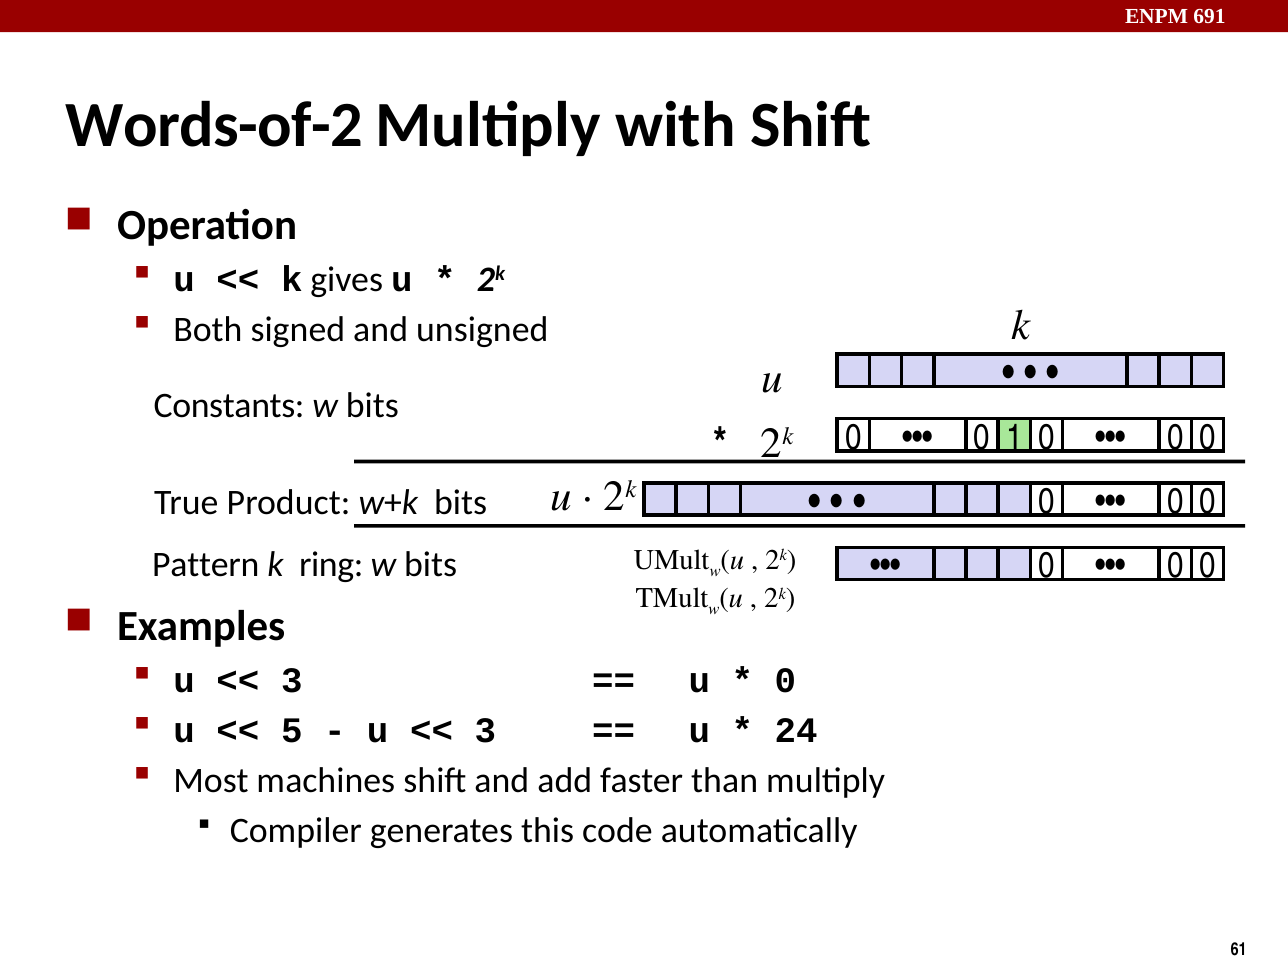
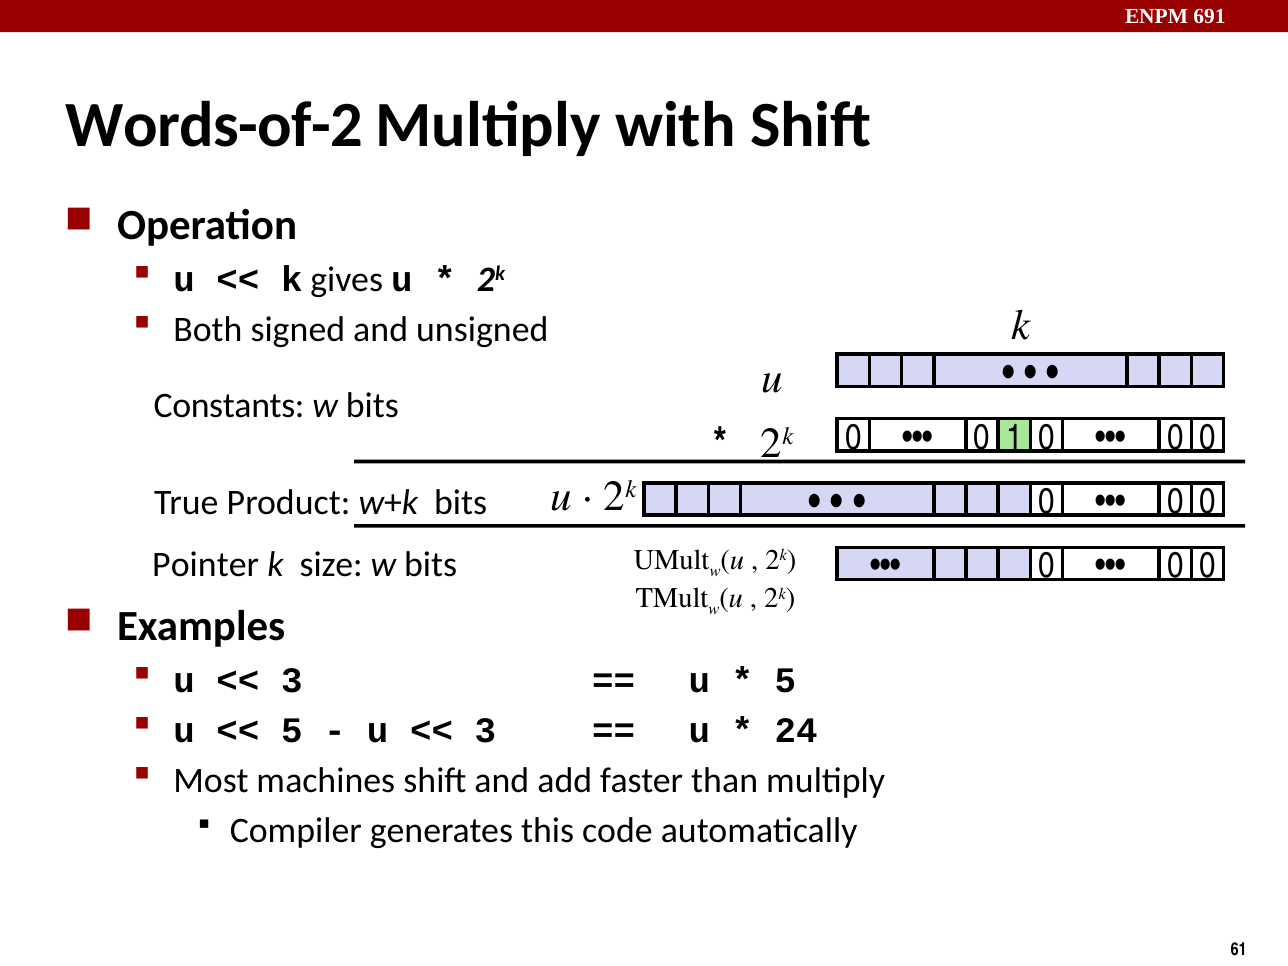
Pattern: Pattern -> Pointer
ring: ring -> size
0 at (785, 680): 0 -> 5
